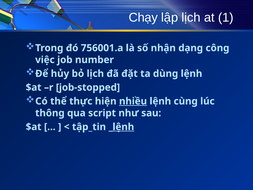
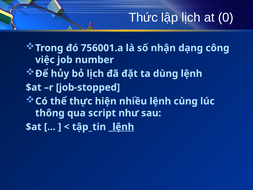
Chạy: Chạy -> Thức
1: 1 -> 0
nhiều underline: present -> none
